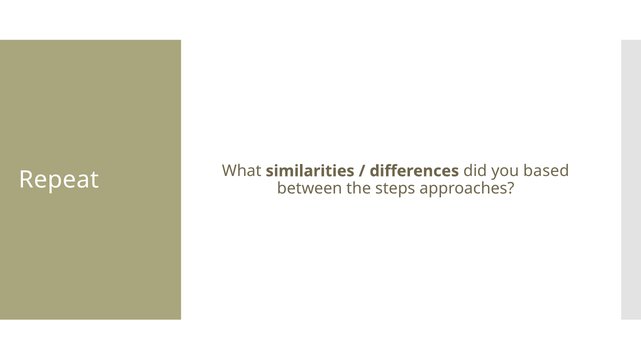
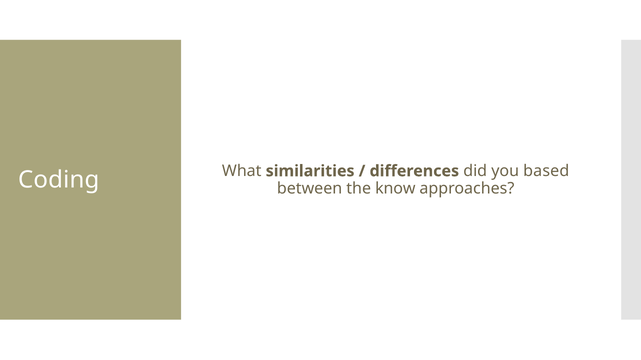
Repeat: Repeat -> Coding
steps: steps -> know
